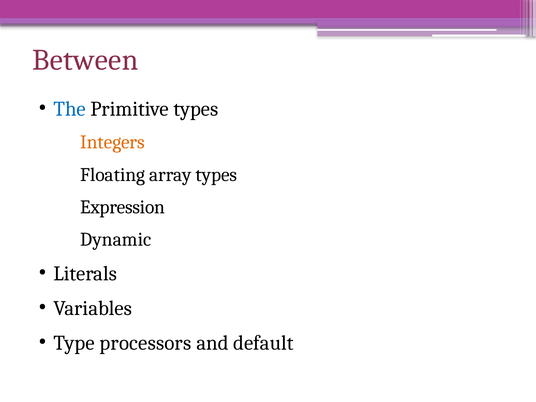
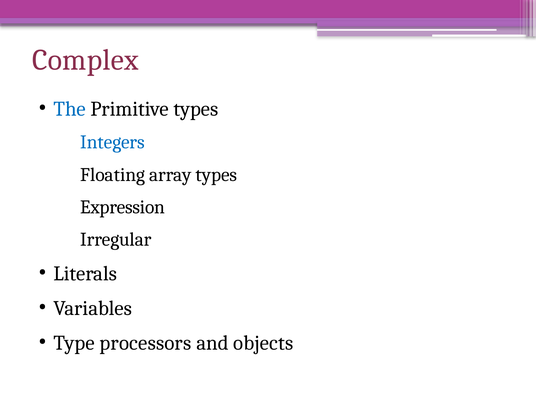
Between: Between -> Complex
Integers colour: orange -> blue
Dynamic: Dynamic -> Irregular
default: default -> objects
